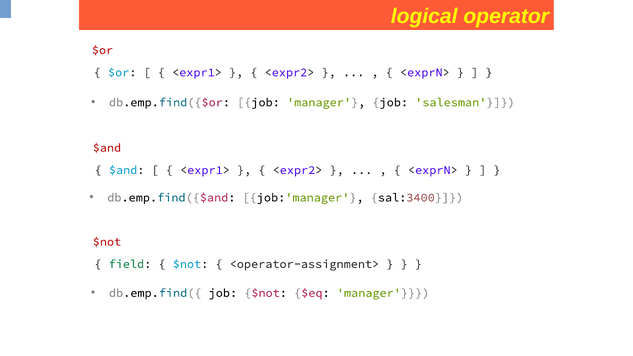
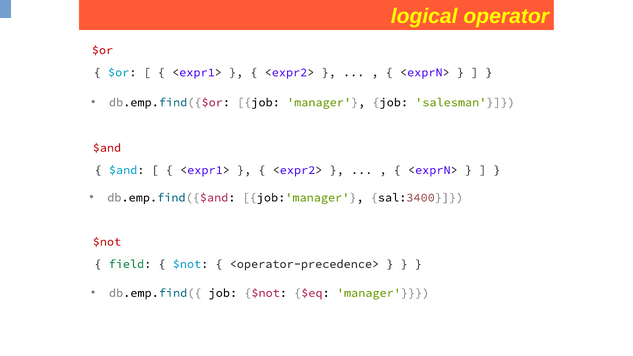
<operator-assignment>: <operator-assignment> -> <operator-precedence>
